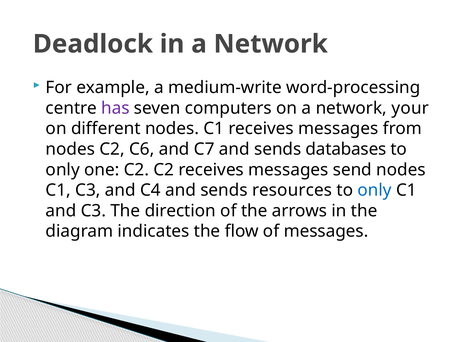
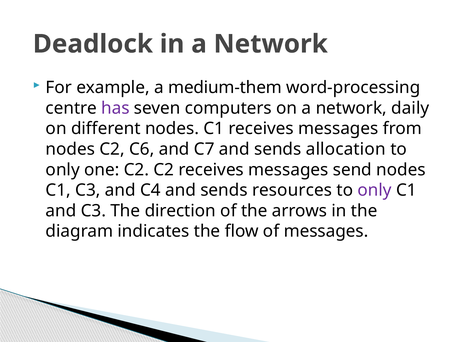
medium-write: medium-write -> medium-them
your: your -> daily
databases: databases -> allocation
only at (375, 191) colour: blue -> purple
